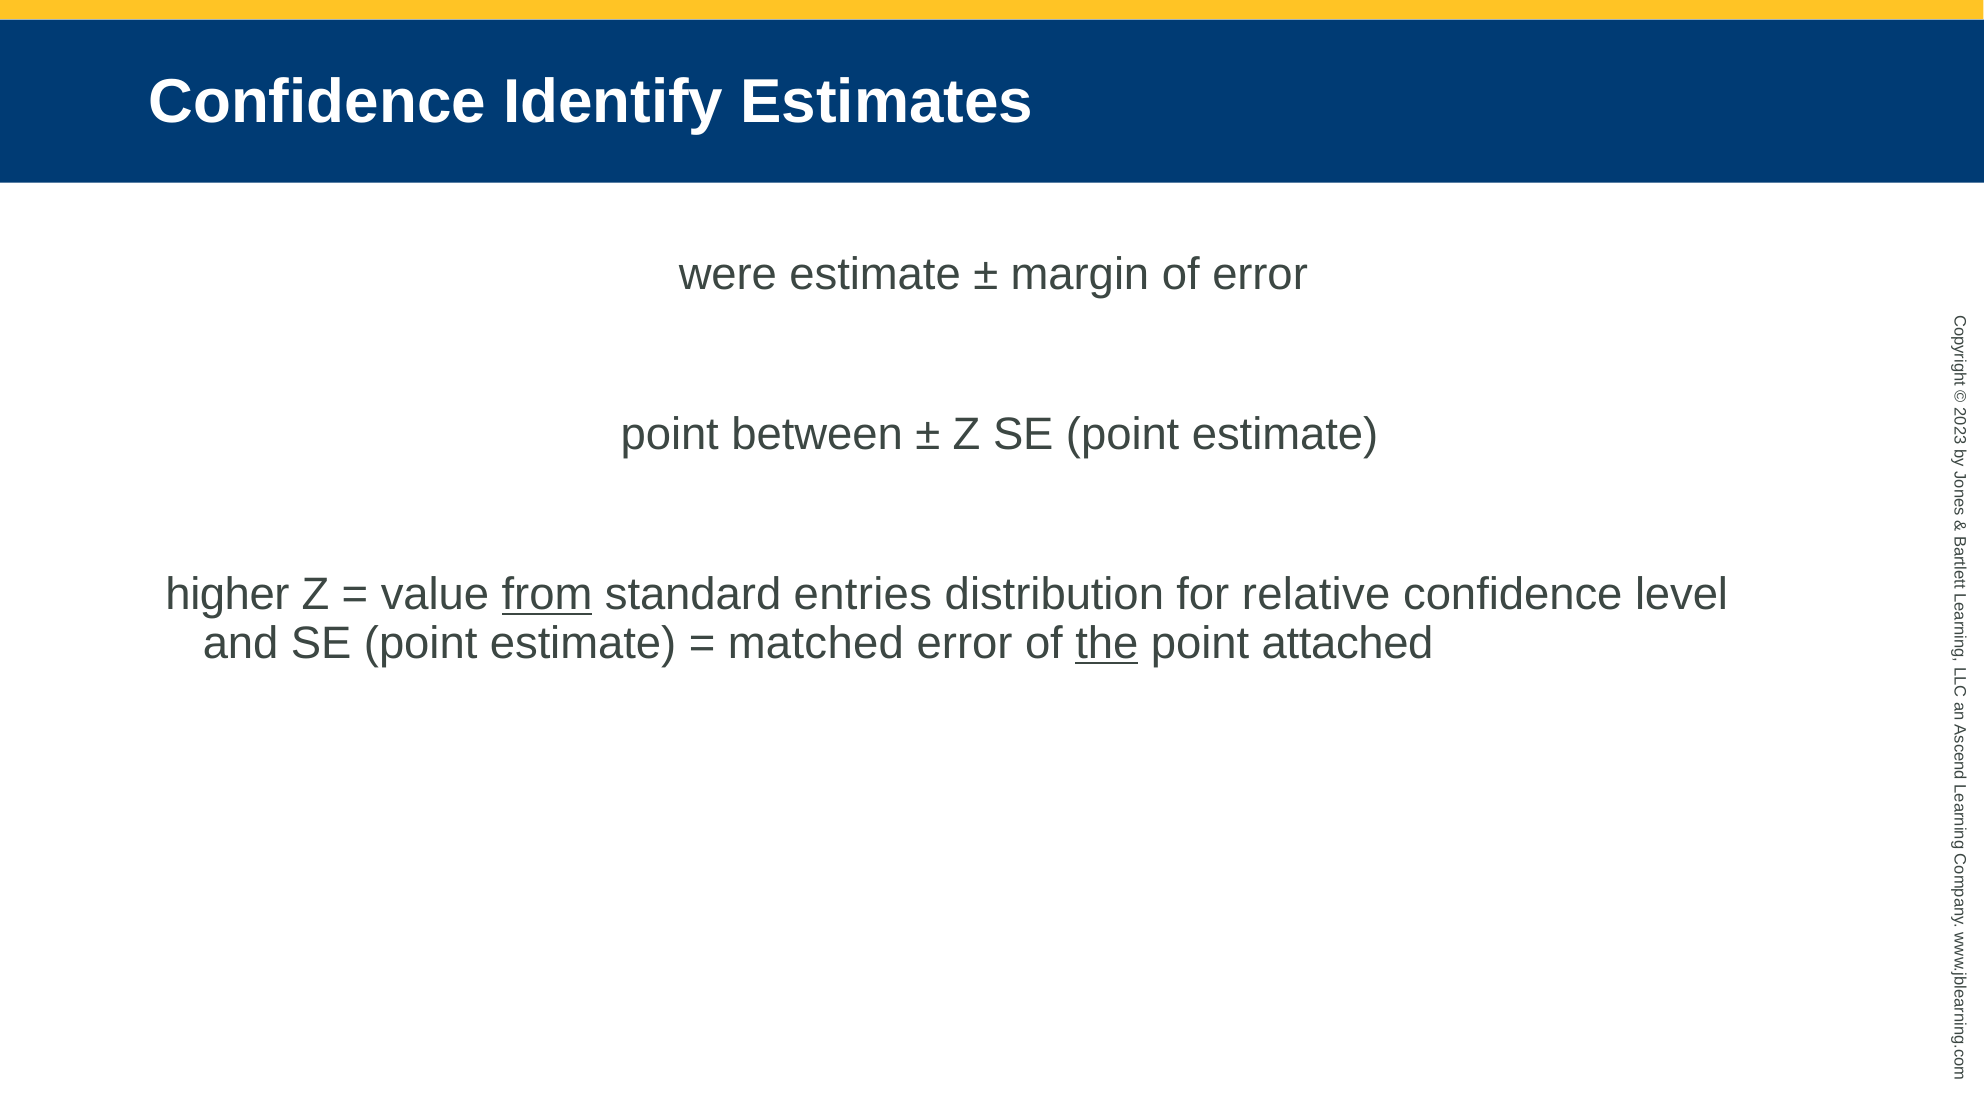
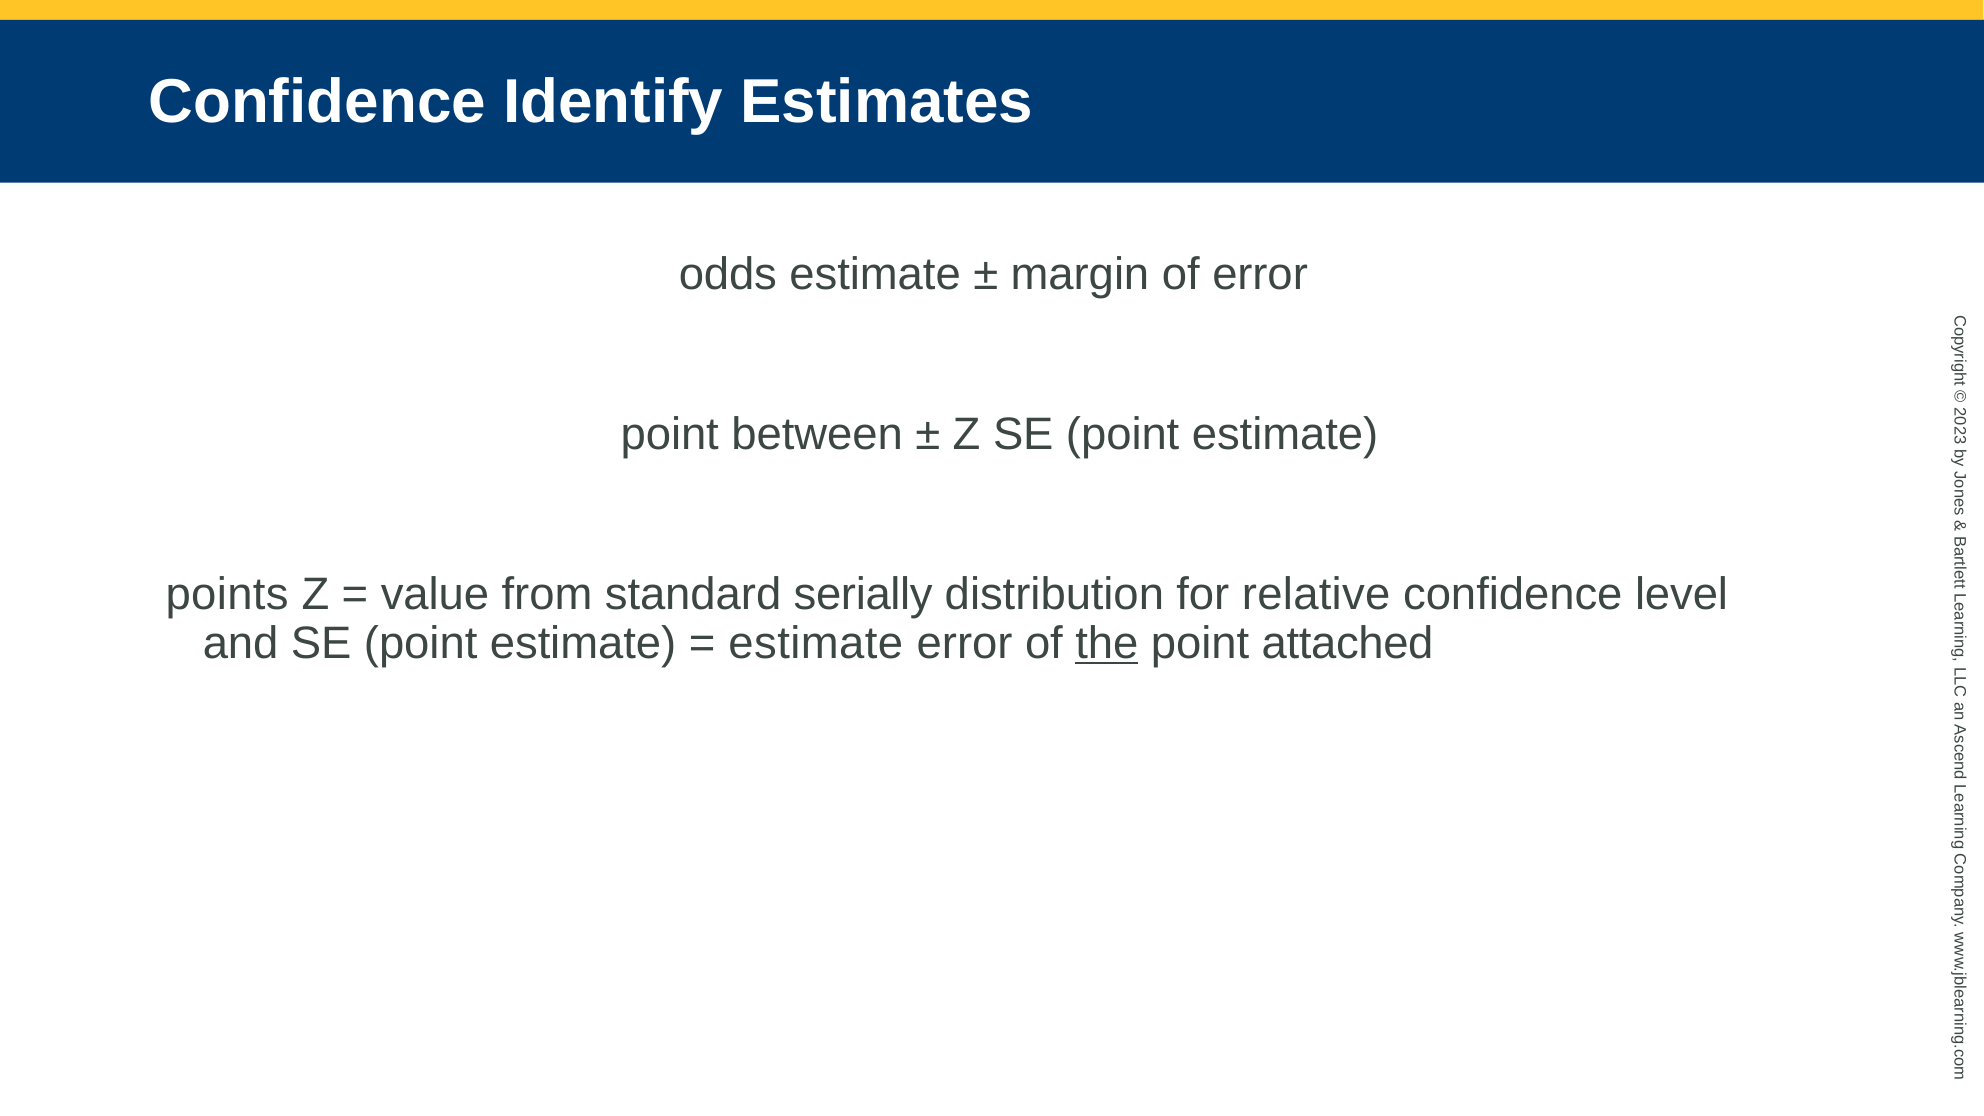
were: were -> odds
higher: higher -> points
from underline: present -> none
entries: entries -> serially
matched at (816, 644): matched -> estimate
